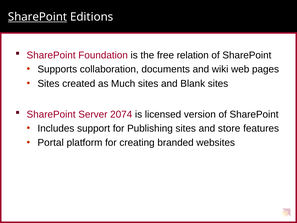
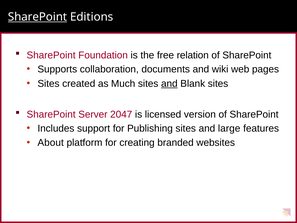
and at (169, 83) underline: none -> present
2074: 2074 -> 2047
store: store -> large
Portal: Portal -> About
